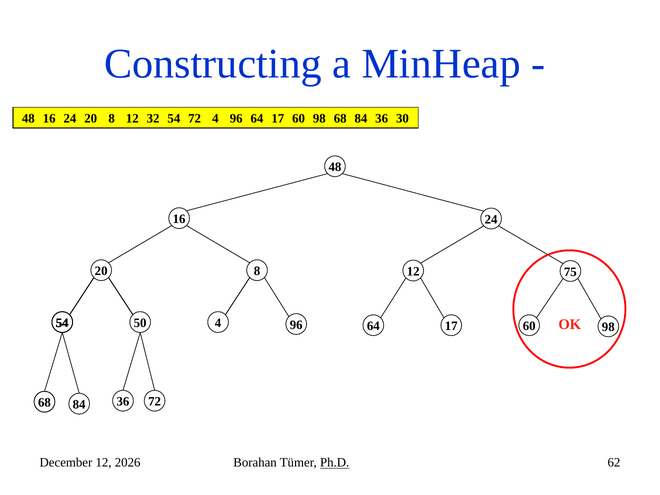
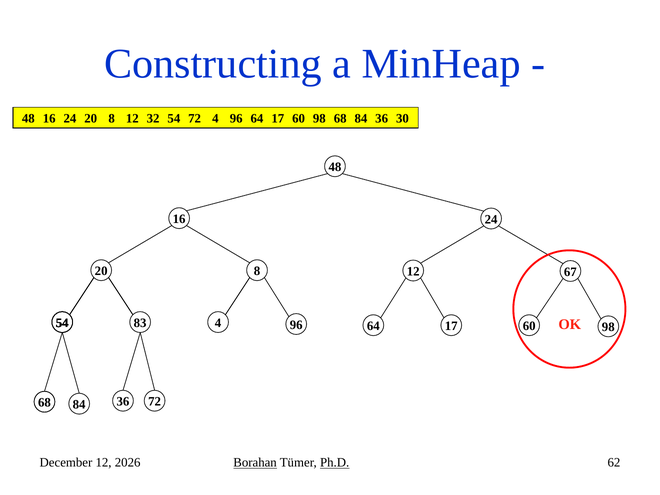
75: 75 -> 67
50: 50 -> 83
Borahan underline: none -> present
